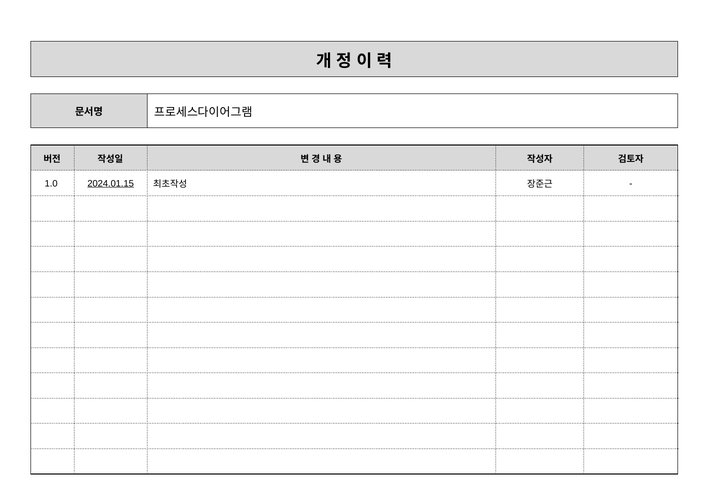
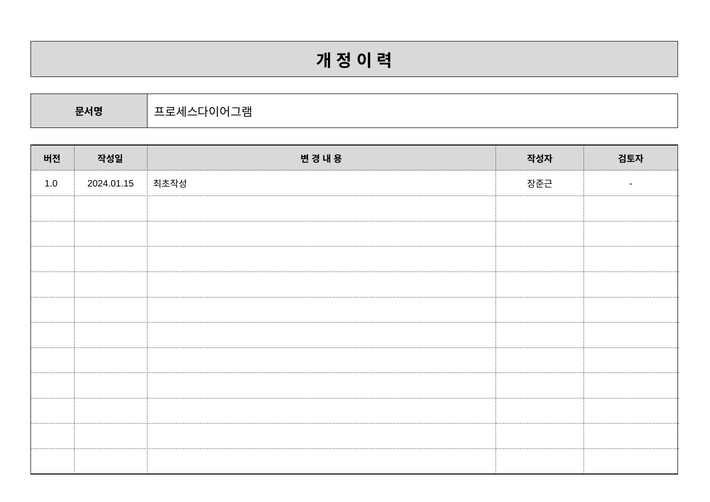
2024.01.15 underline: present -> none
